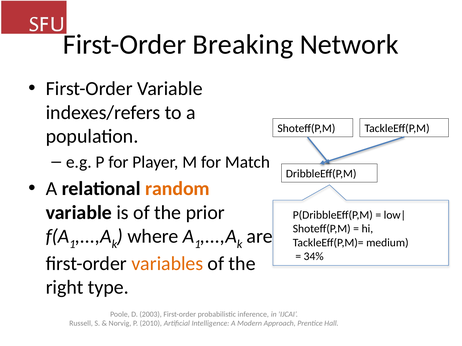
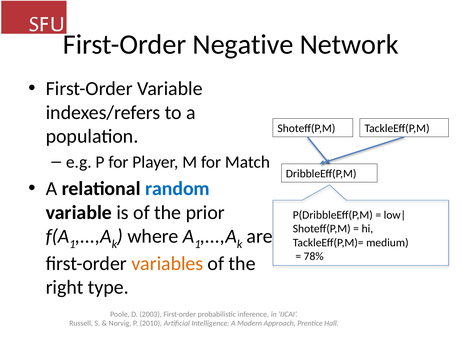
Breaking: Breaking -> Negative
random colour: orange -> blue
34%: 34% -> 78%
